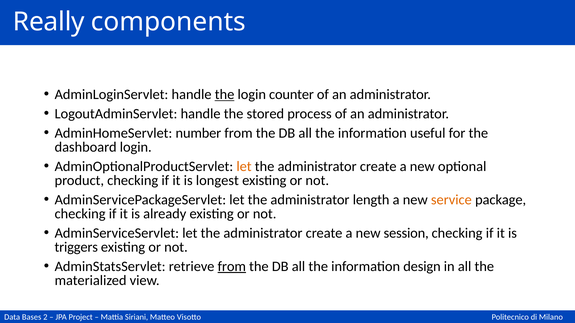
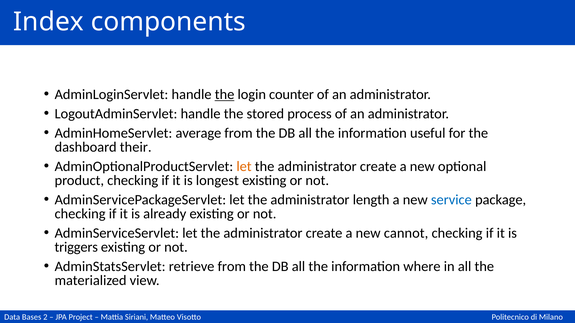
Really: Really -> Index
number: number -> average
dashboard login: login -> their
service colour: orange -> blue
session: session -> cannot
from at (232, 267) underline: present -> none
design: design -> where
